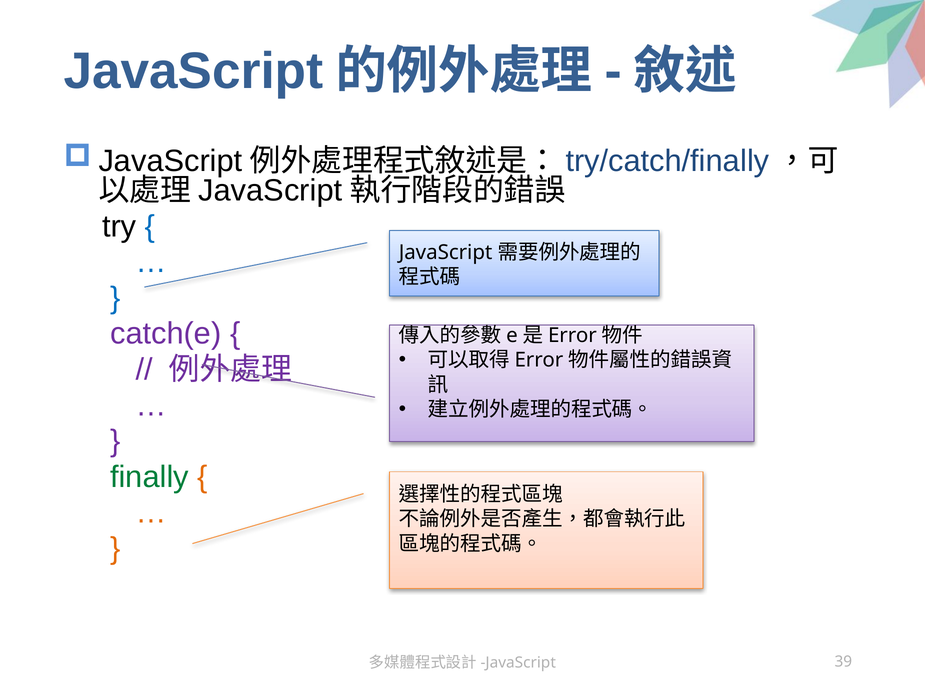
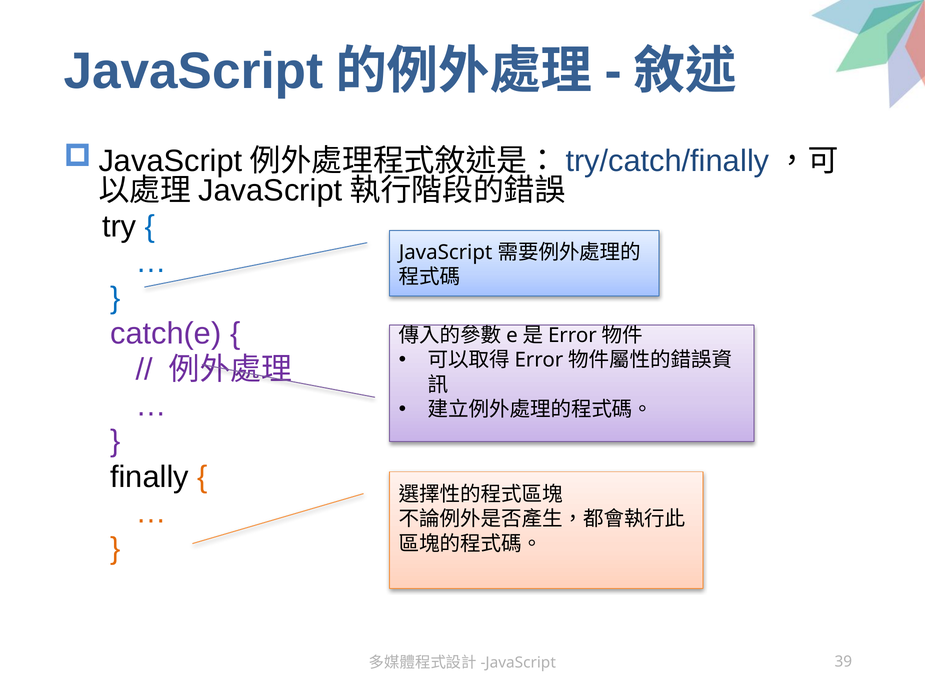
finally colour: green -> black
